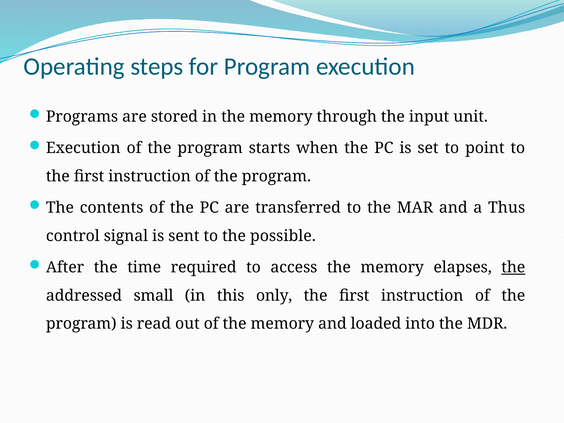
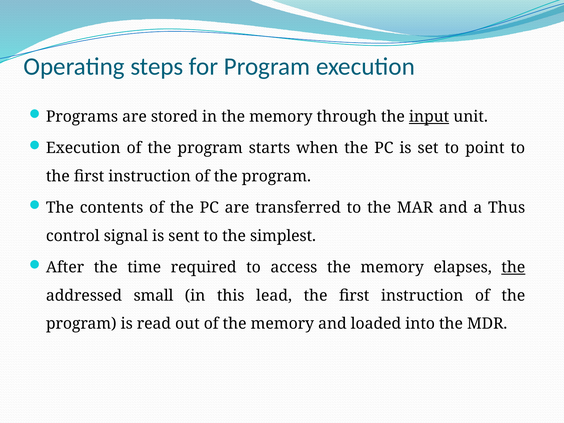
input underline: none -> present
possible: possible -> simplest
only: only -> lead
